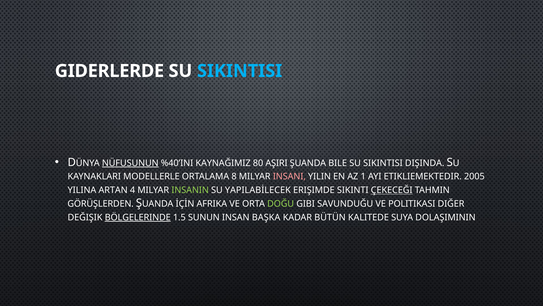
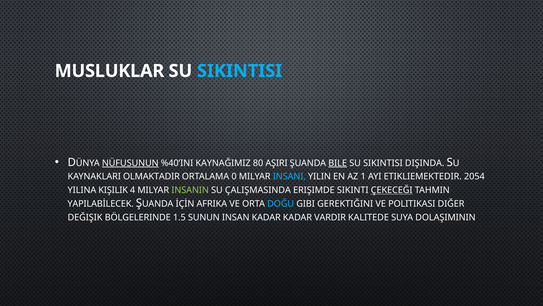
GIDERLERDE: GIDERLERDE -> MUSLUKLAR
BILE underline: none -> present
MODELLERLE: MODELLERLE -> OLMAKTADIR
8: 8 -> 0
INSANI colour: pink -> light blue
2005: 2005 -> 2054
ARTAN: ARTAN -> KIŞILIK
YAPILABİLECEK: YAPILABİLECEK -> ÇALIŞMASINDA
GÖRÜŞLERDEN: GÖRÜŞLERDEN -> YAPILABİLECEK
DOĞU colour: light green -> light blue
SAVUNDUĞU: SAVUNDUĞU -> GEREKTIĞINI
BÖLGELERINDE underline: present -> none
INSAN BAŞKA: BAŞKA -> KADAR
BÜTÜN: BÜTÜN -> VARDIR
